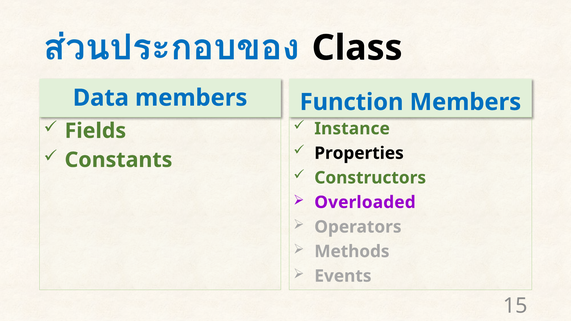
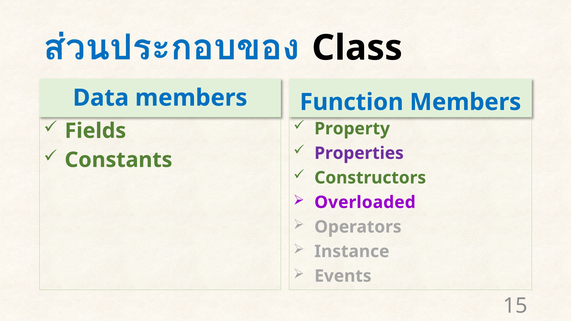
Instance: Instance -> Property
Properties colour: black -> purple
Methods: Methods -> Instance
